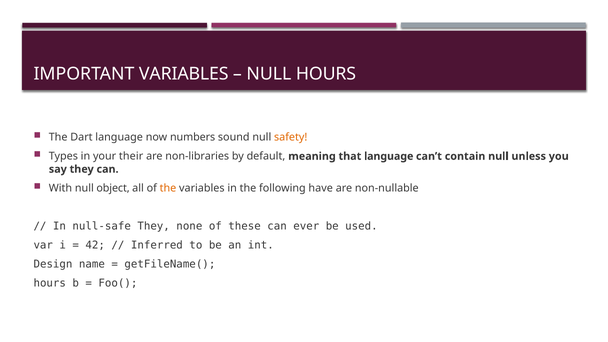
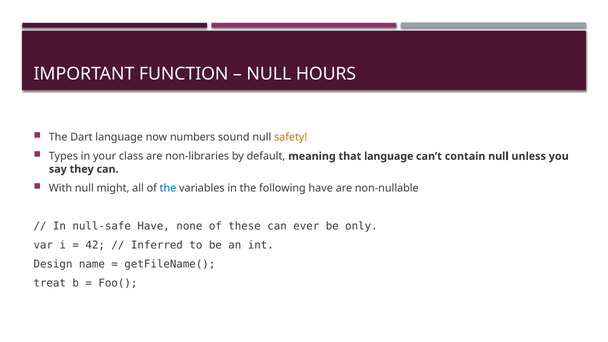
IMPORTANT VARIABLES: VARIABLES -> FUNCTION
their: their -> class
object: object -> might
the at (168, 188) colour: orange -> blue
null-safe They: They -> Have
used: used -> only
hours at (50, 283): hours -> treat
